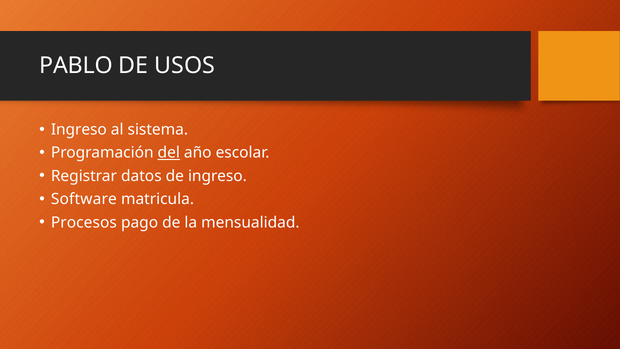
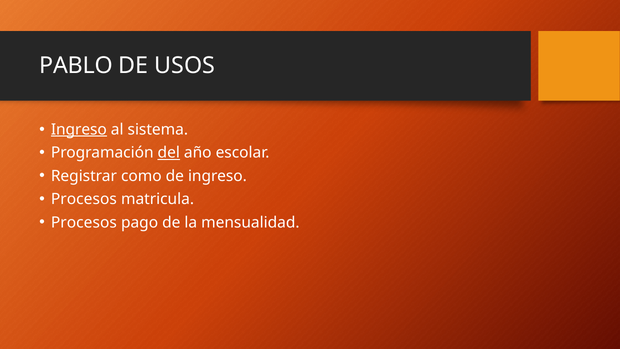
Ingreso at (79, 129) underline: none -> present
datos: datos -> como
Software at (84, 199): Software -> Procesos
